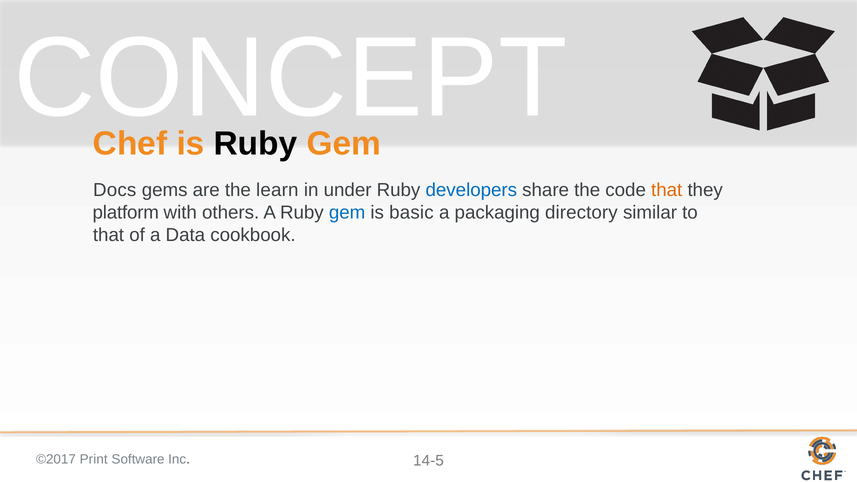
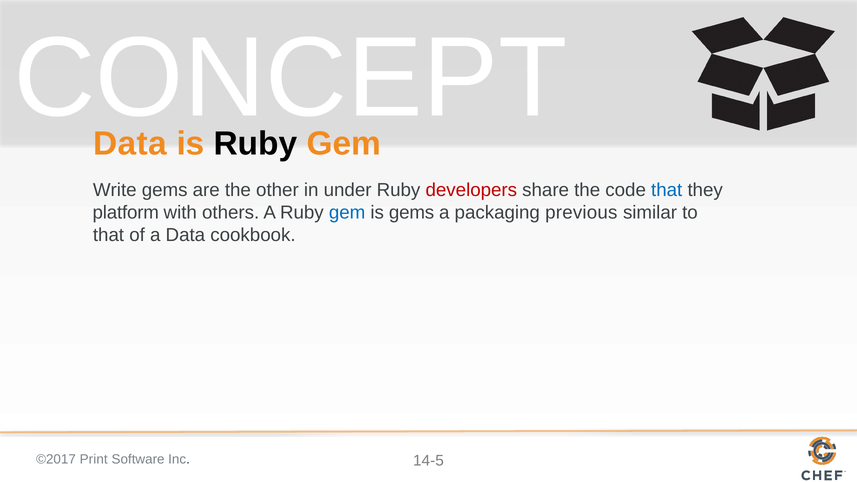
Chef at (130, 144): Chef -> Data
Docs: Docs -> Write
learn: learn -> other
developers colour: blue -> red
that at (667, 190) colour: orange -> blue
is basic: basic -> gems
directory: directory -> previous
